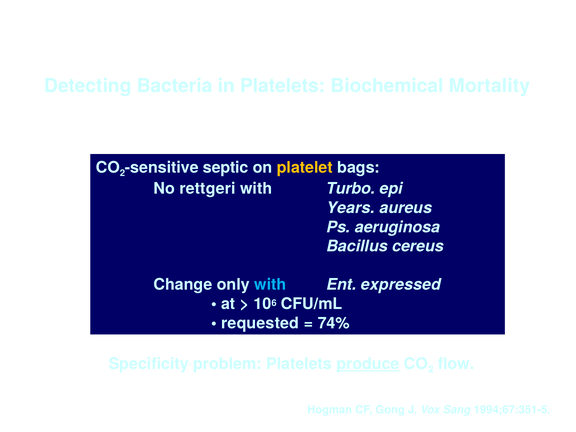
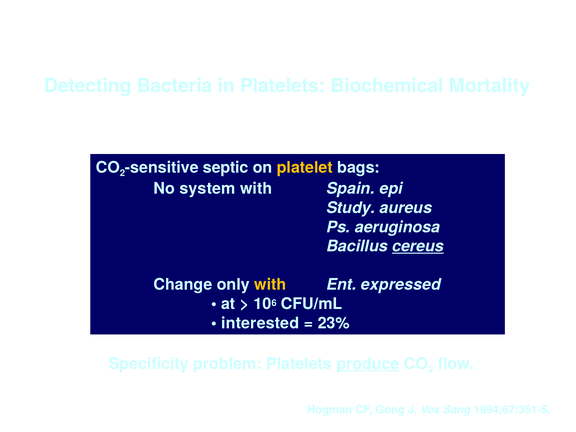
rettgeri: rettgeri -> system
Turbo: Turbo -> Spain
Years: Years -> Study
cereus underline: none -> present
with at (270, 285) colour: light blue -> yellow
requested: requested -> interested
74%: 74% -> 23%
